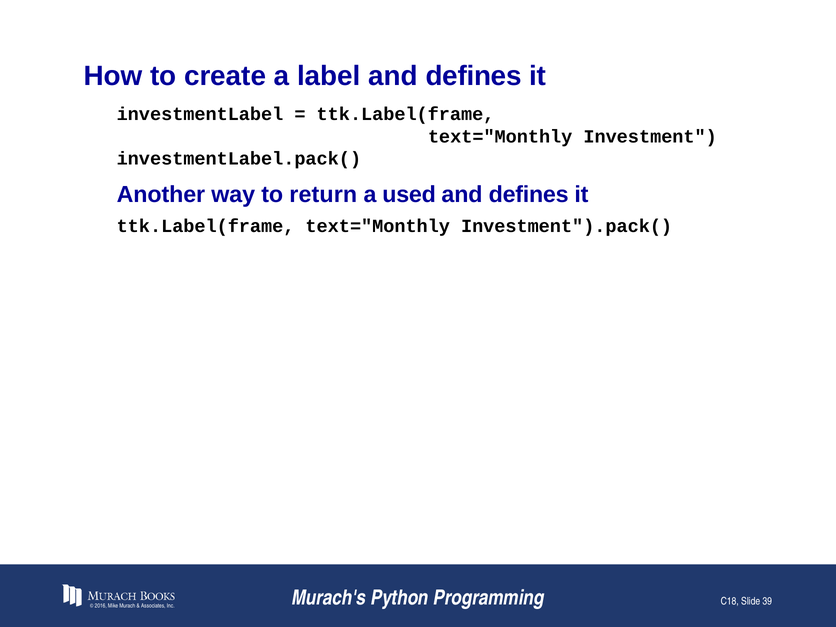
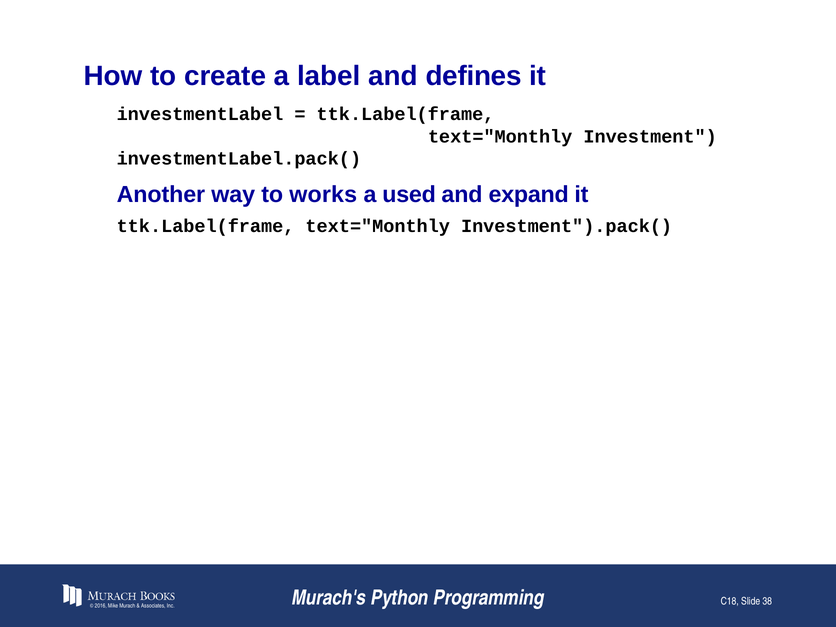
return: return -> works
defines at (529, 195): defines -> expand
39: 39 -> 38
